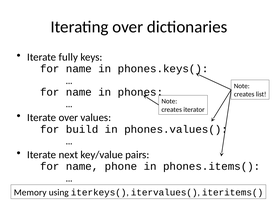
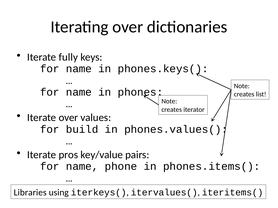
next: next -> pros
Memory: Memory -> Libraries
